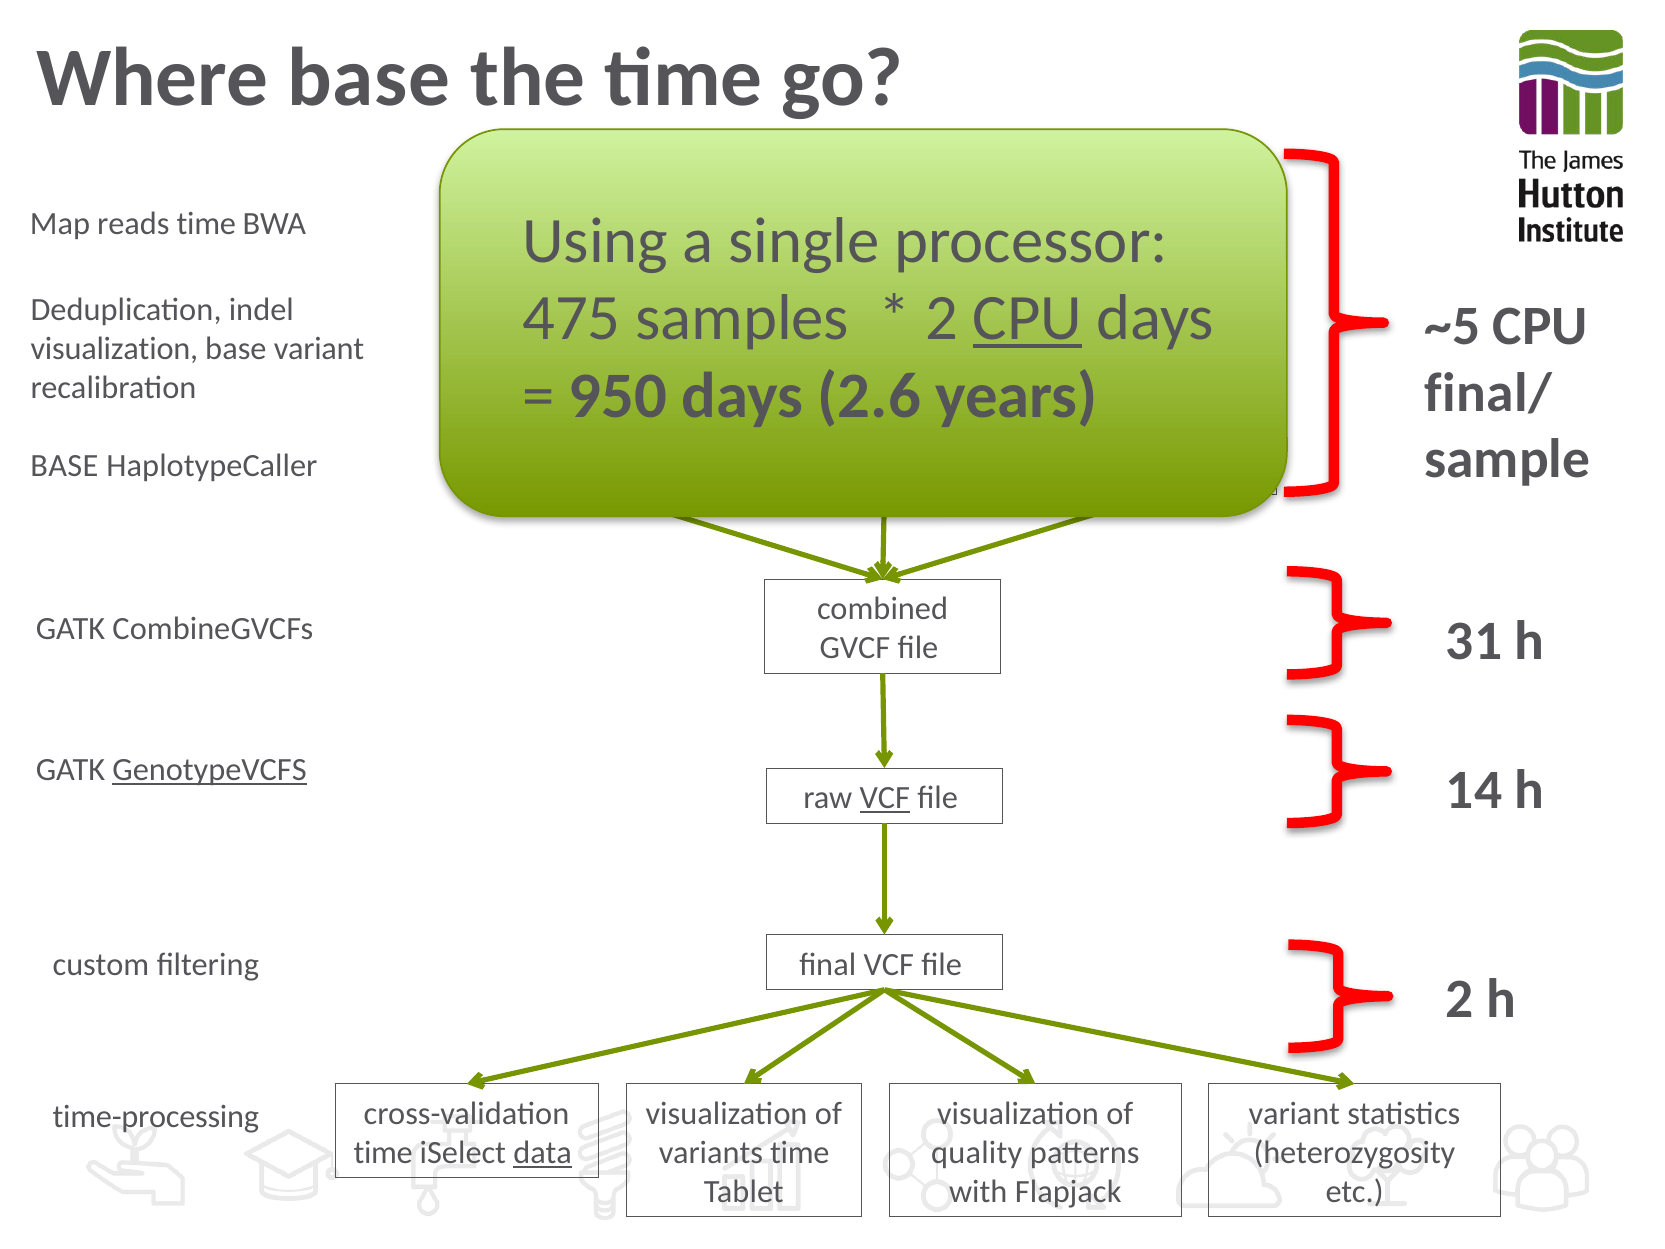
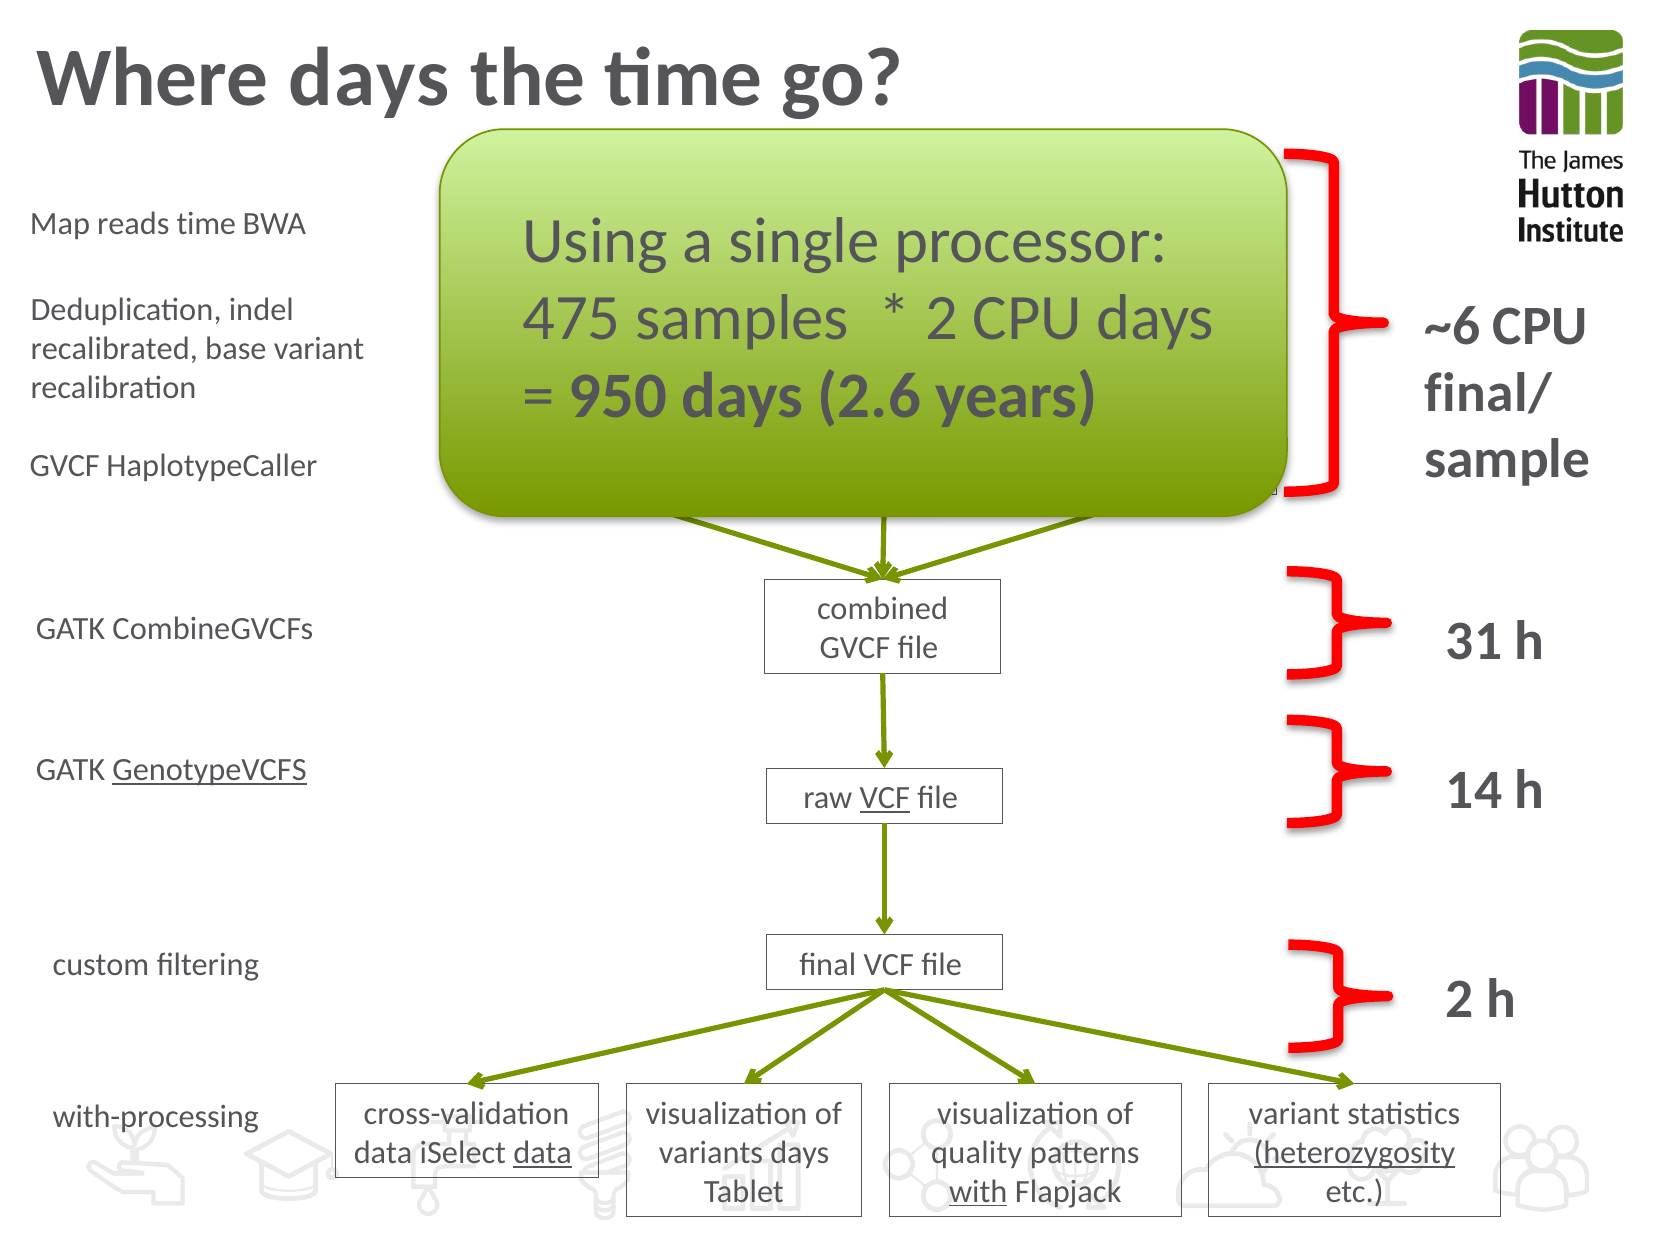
Where base: base -> days
CPU at (1027, 318) underline: present -> none
~5: ~5 -> ~6
visualization at (114, 349): visualization -> recalibrated
BASE at (64, 466): BASE -> GVCF
time-processing: time-processing -> with-processing
time at (383, 1152): time -> data
variants time: time -> days
heterozygosity underline: none -> present
with underline: none -> present
